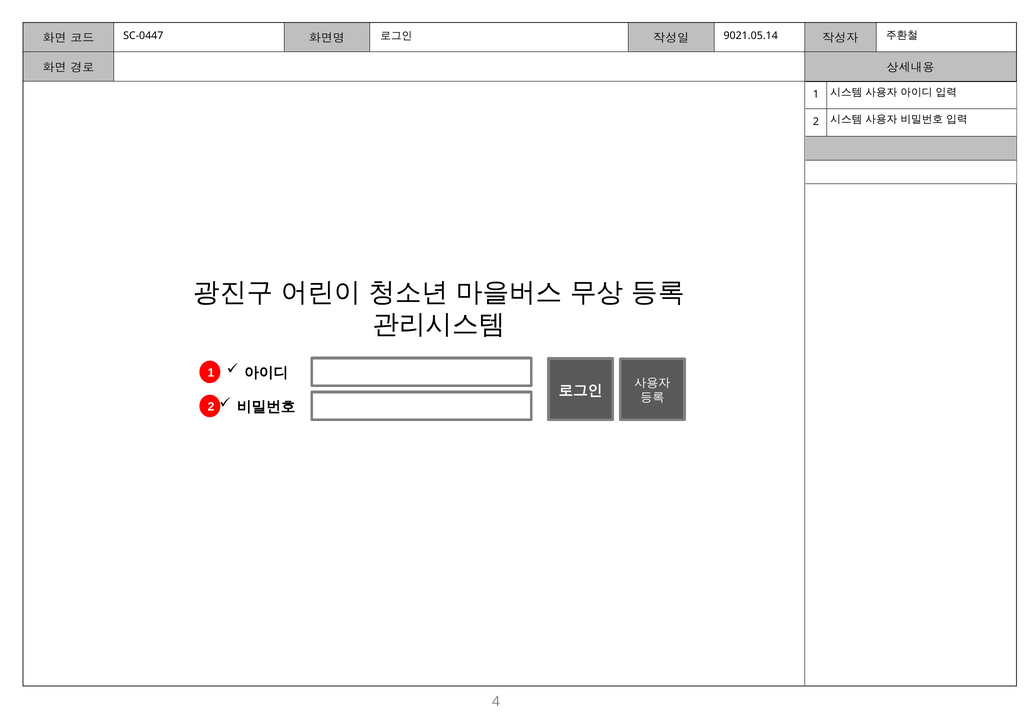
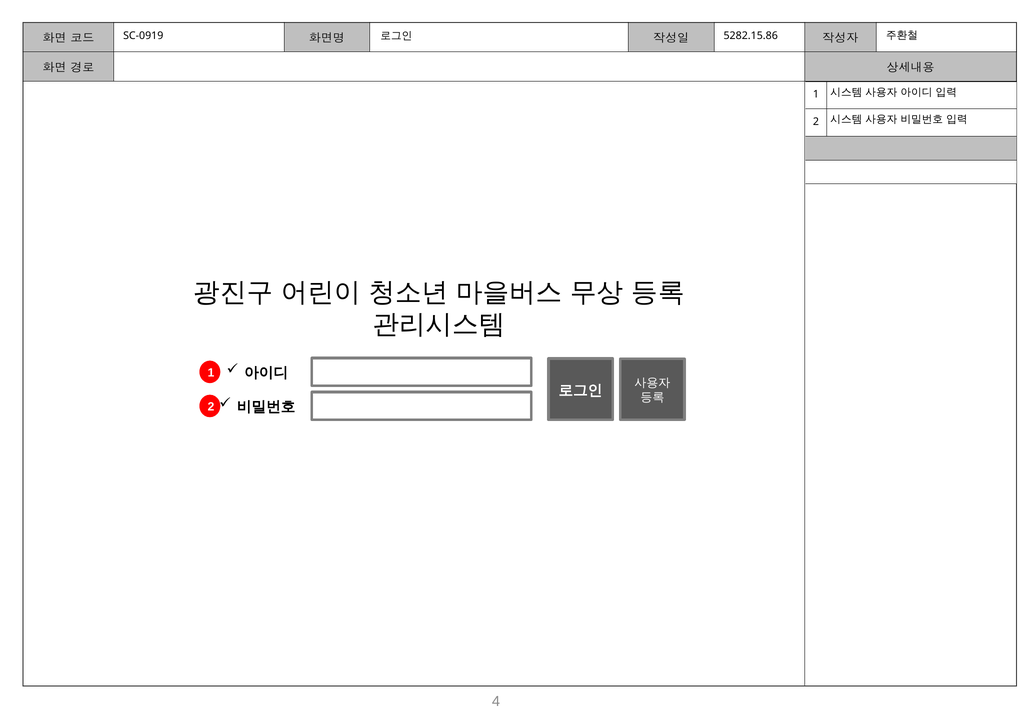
SC-0447: SC-0447 -> SC-0919
9021.05.14: 9021.05.14 -> 5282.15.86
